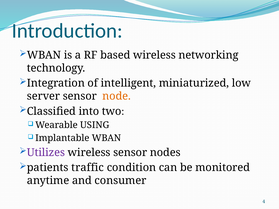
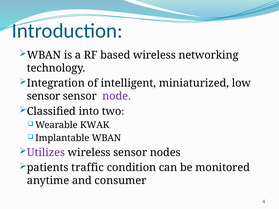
server at (43, 96): server -> sensor
node colour: orange -> purple
USING: USING -> KWAK
